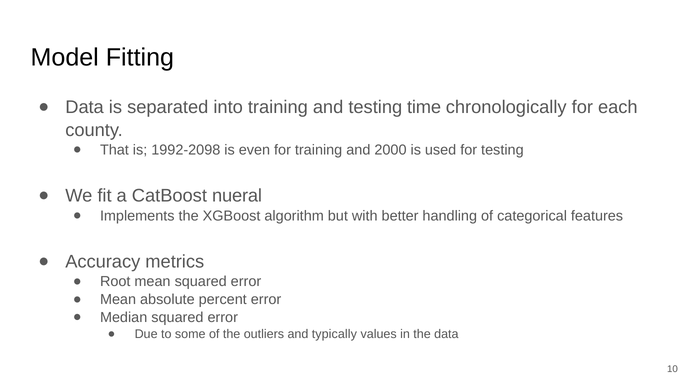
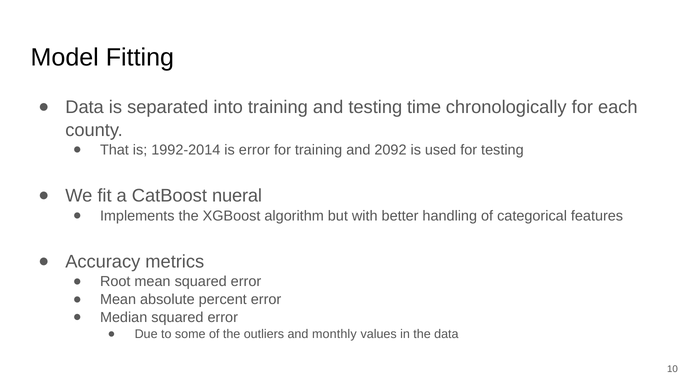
1992-2098: 1992-2098 -> 1992-2014
is even: even -> error
2000: 2000 -> 2092
typically: typically -> monthly
